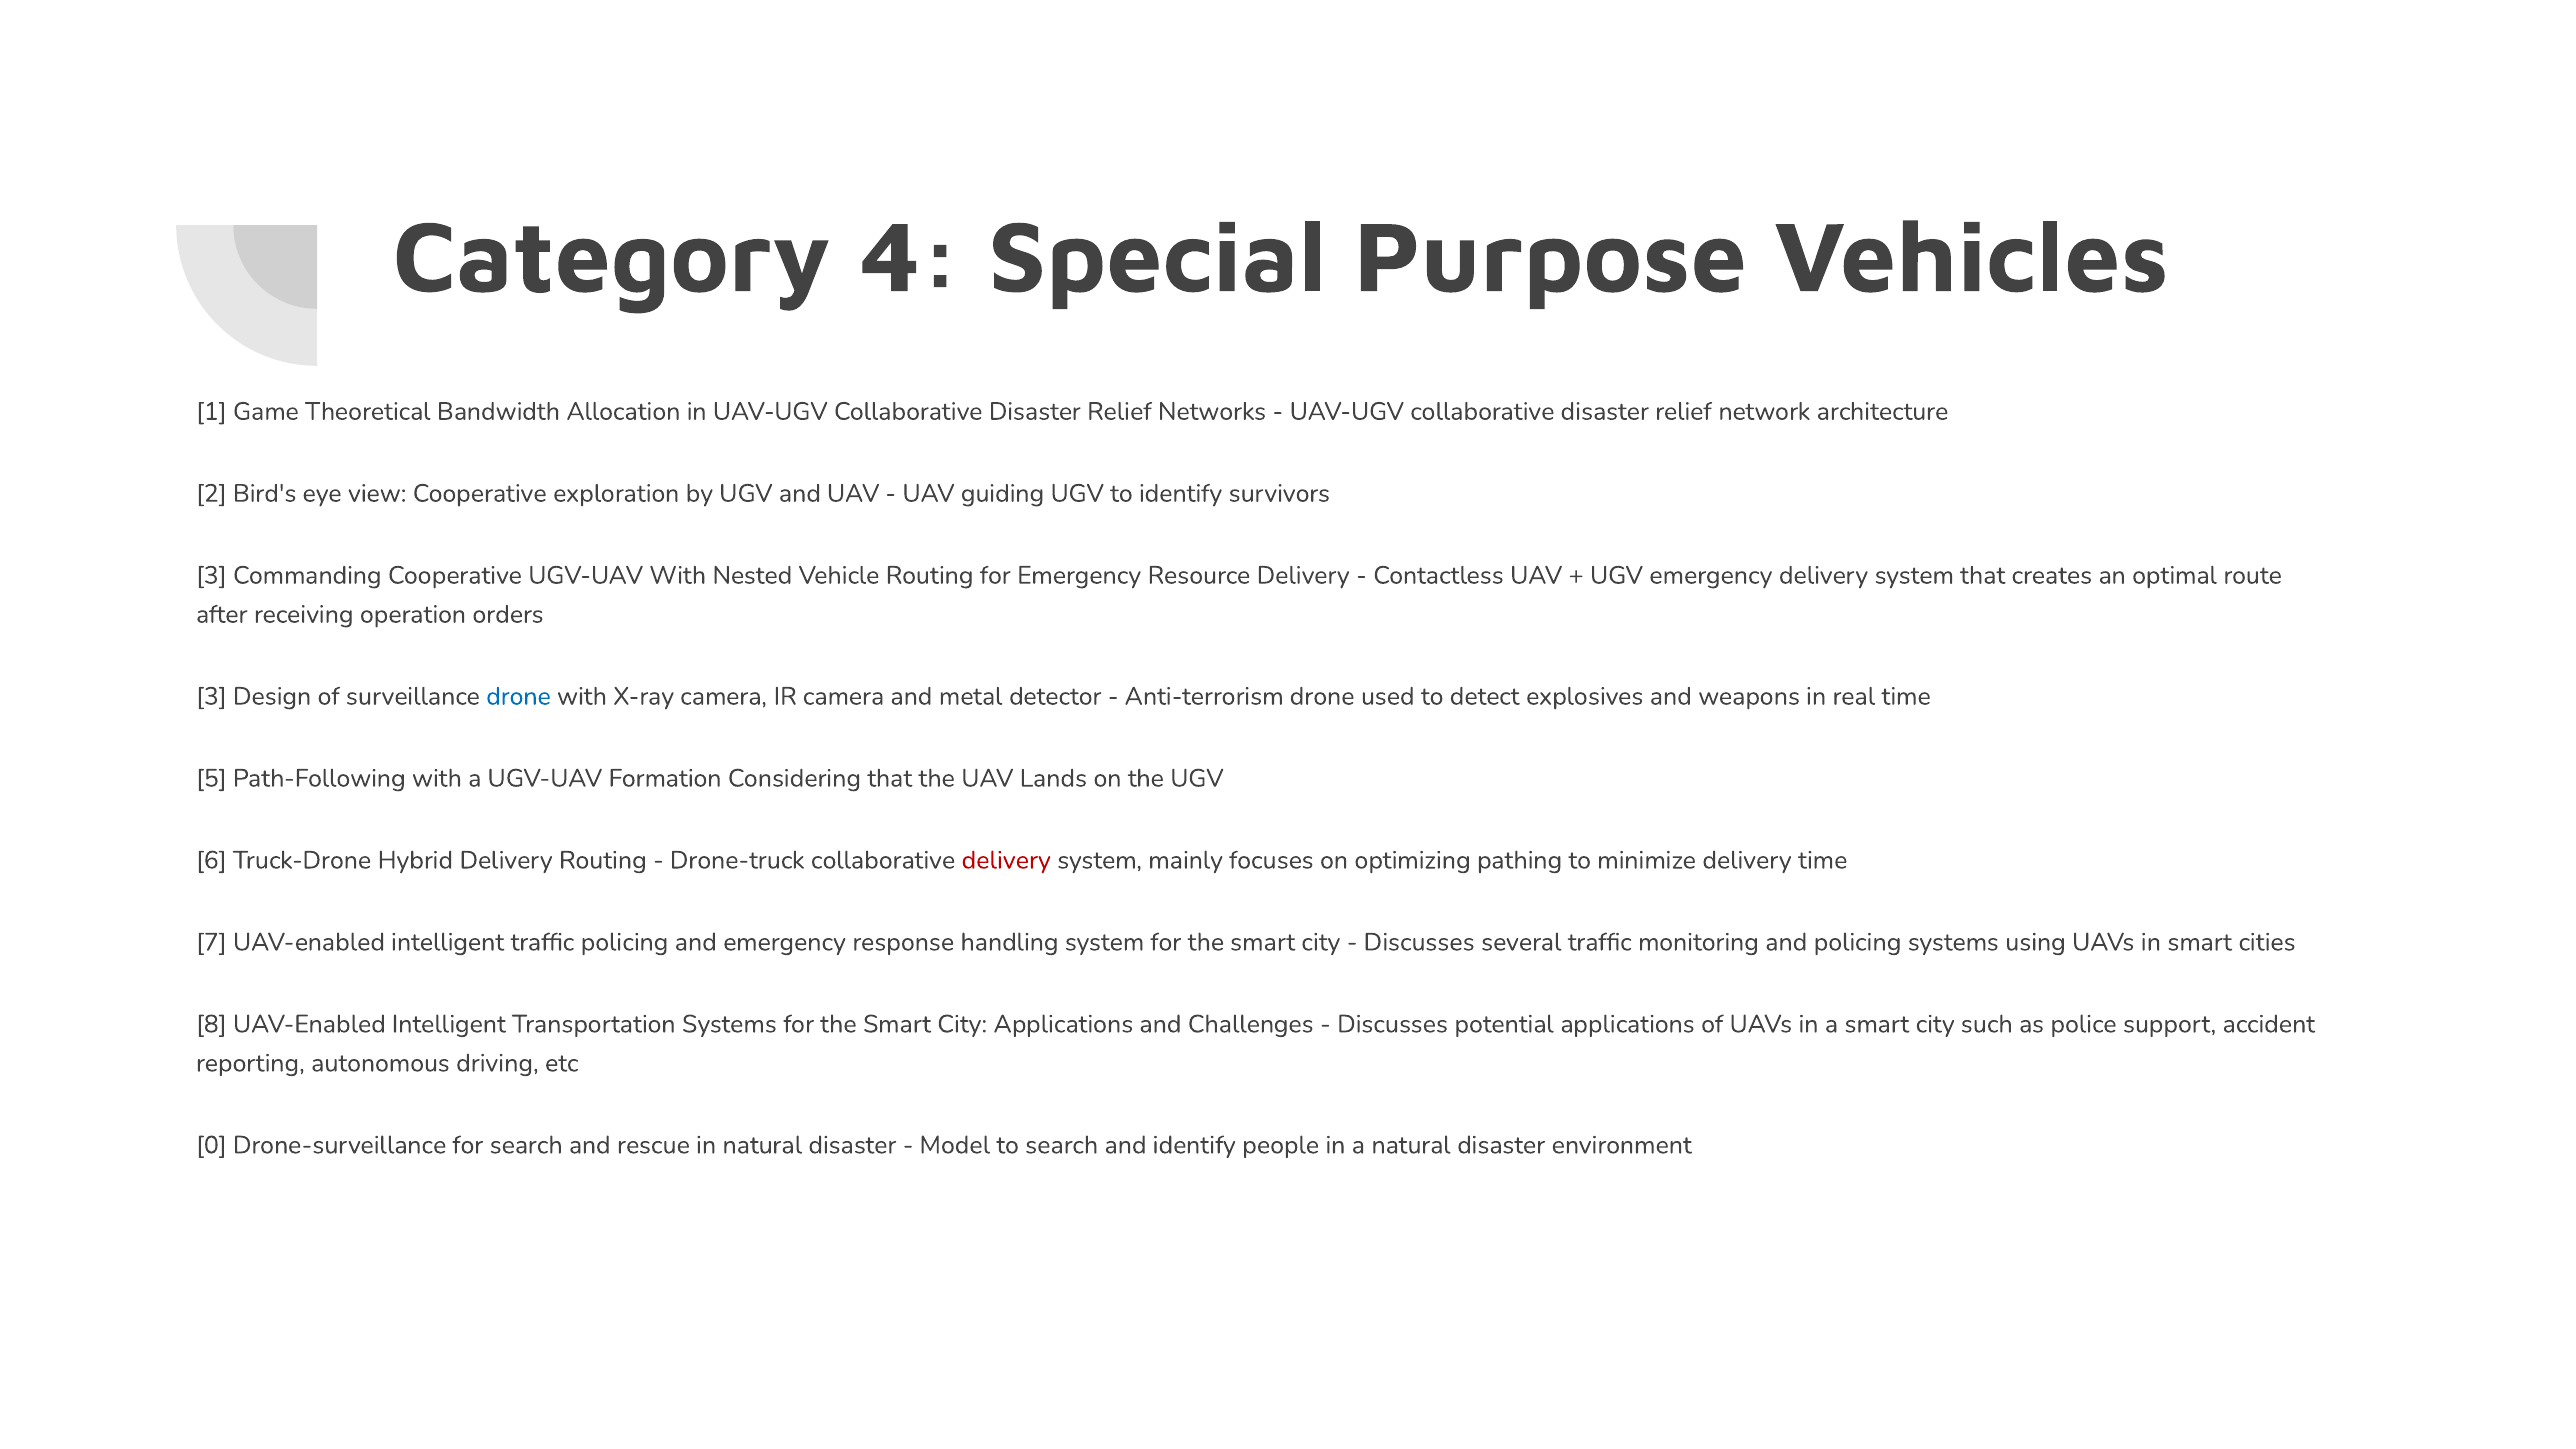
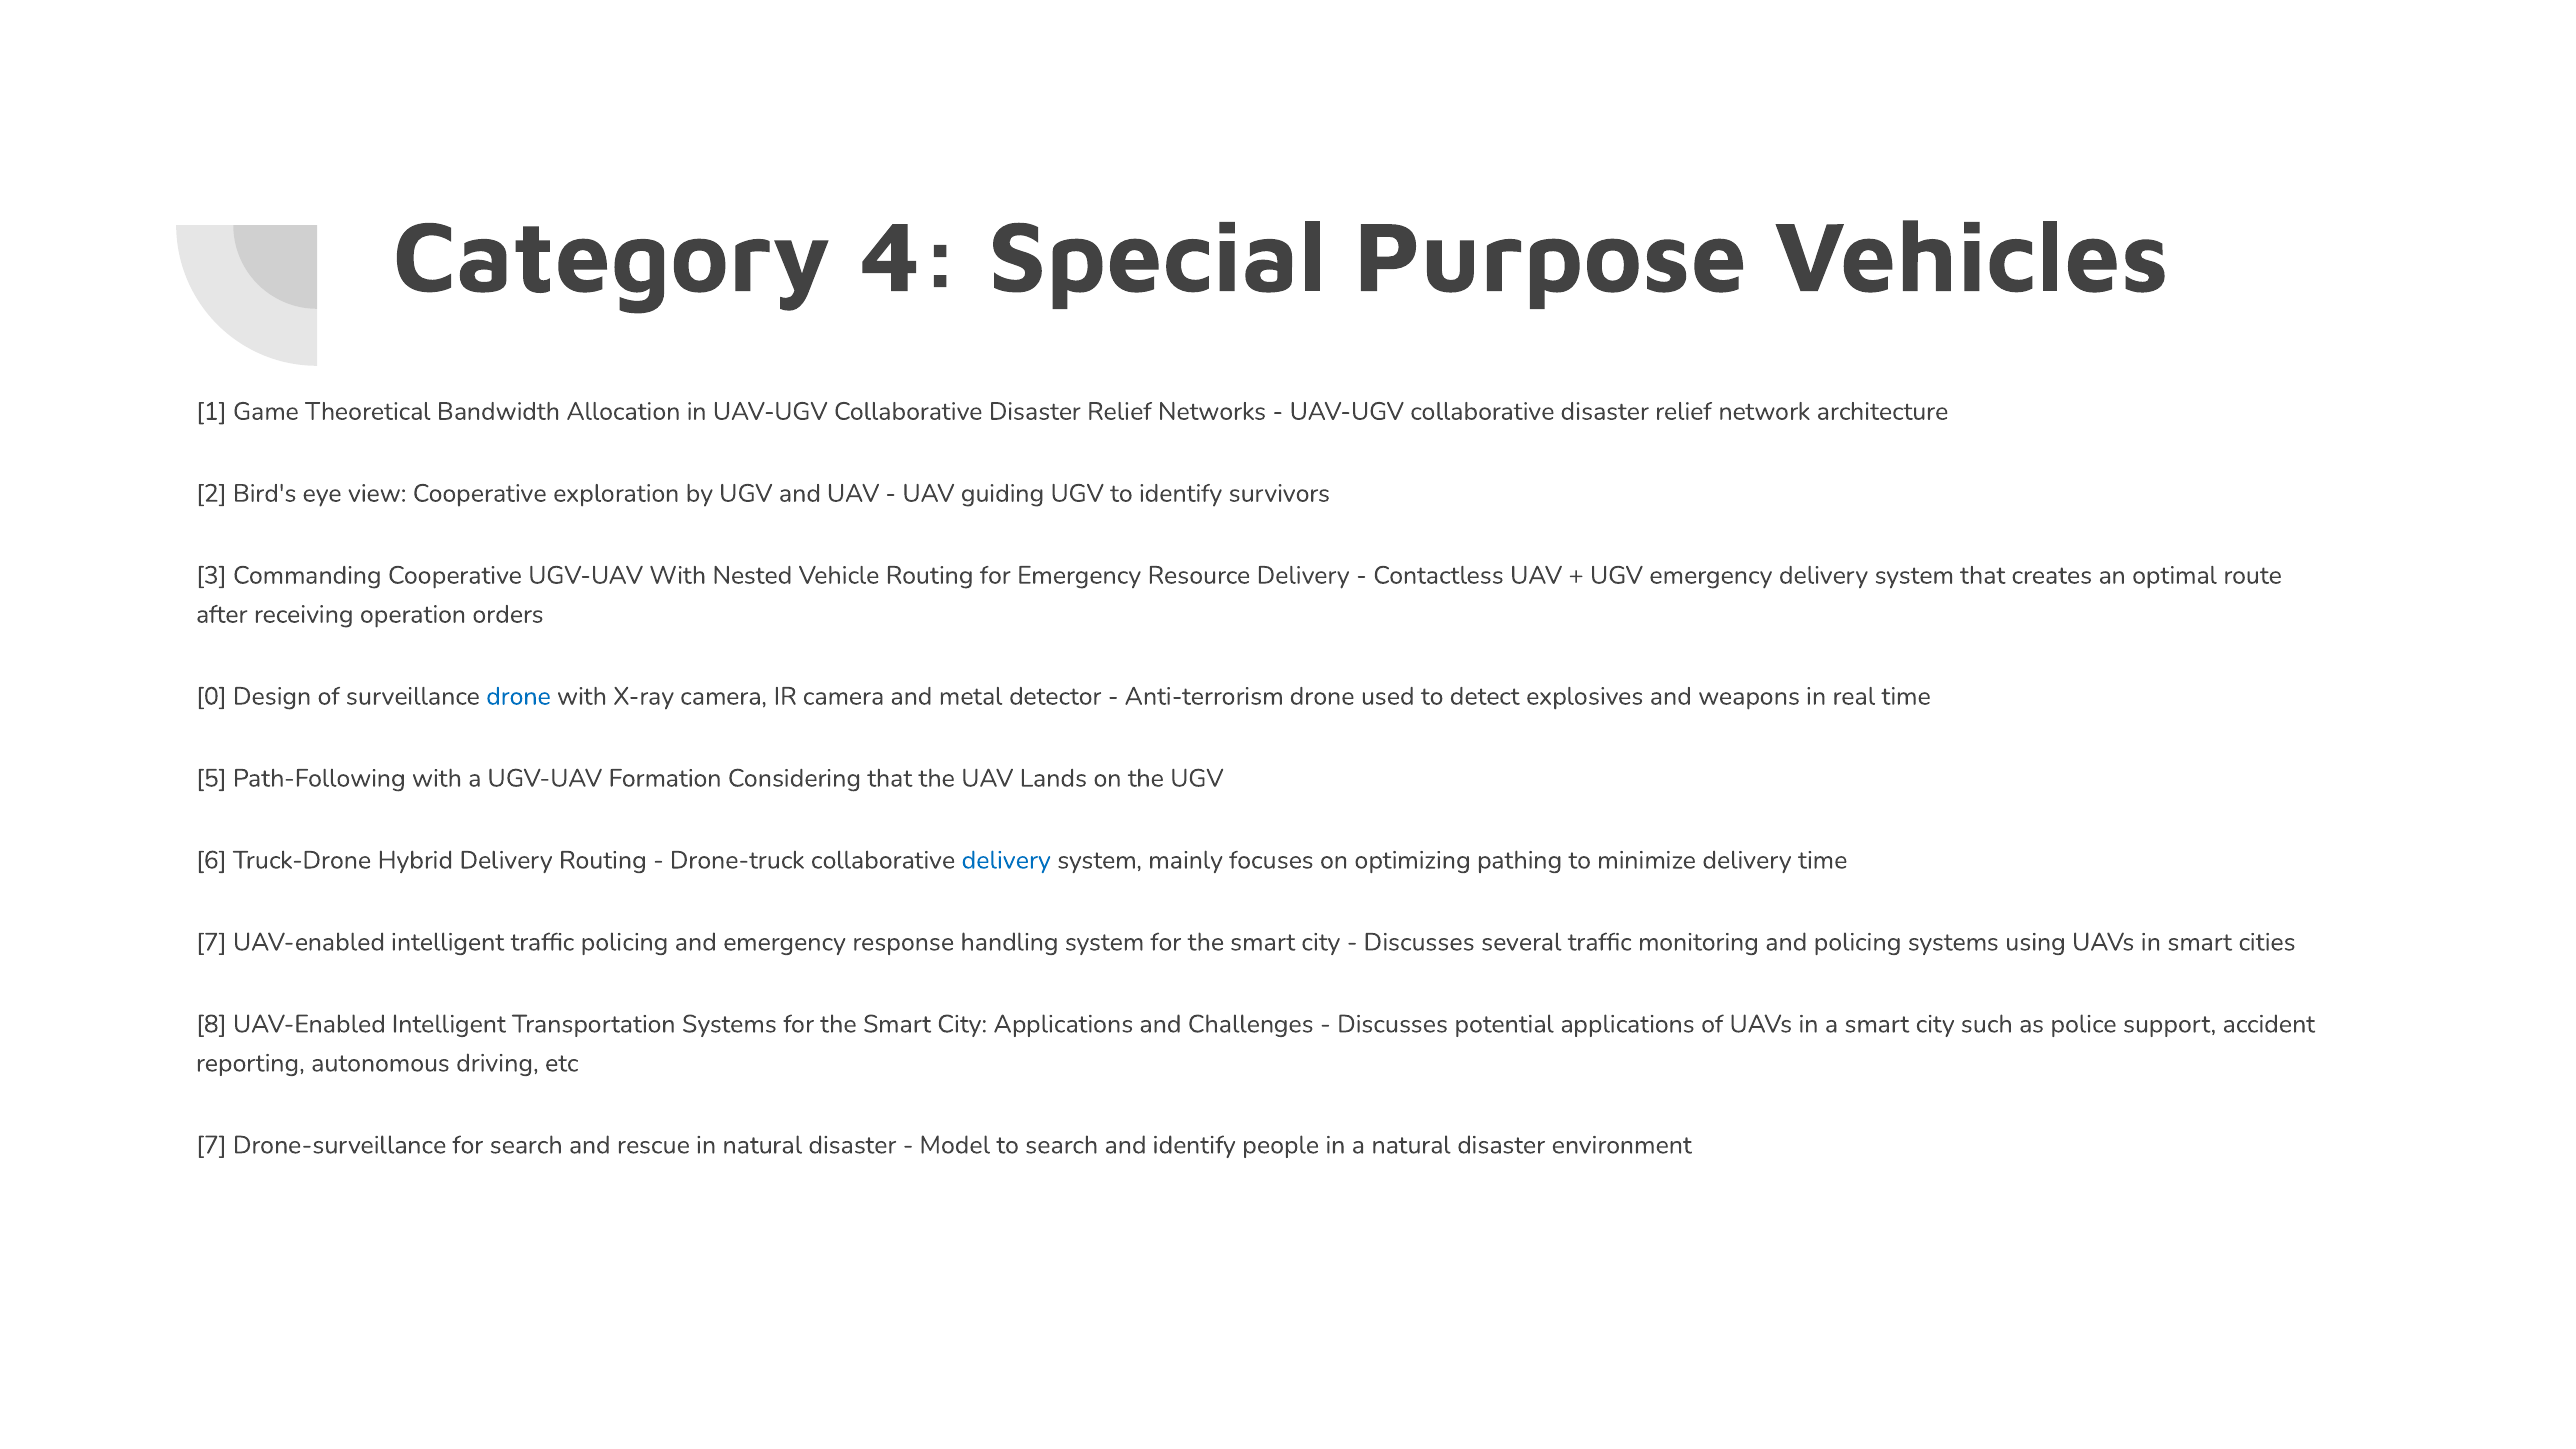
3 at (211, 696): 3 -> 0
delivery at (1006, 860) colour: red -> blue
0 at (211, 1145): 0 -> 7
